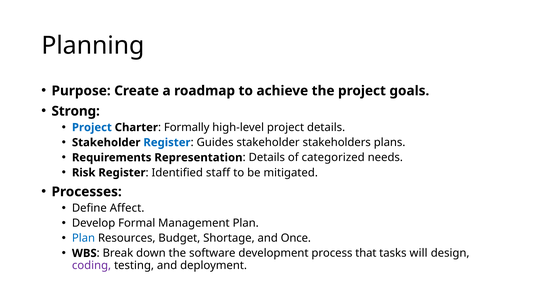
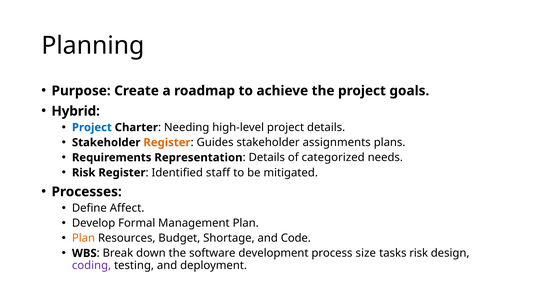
Strong: Strong -> Hybrid
Formally: Formally -> Needing
Register at (167, 142) colour: blue -> orange
stakeholders: stakeholders -> assignments
Plan at (83, 238) colour: blue -> orange
Once: Once -> Code
that: that -> size
tasks will: will -> risk
